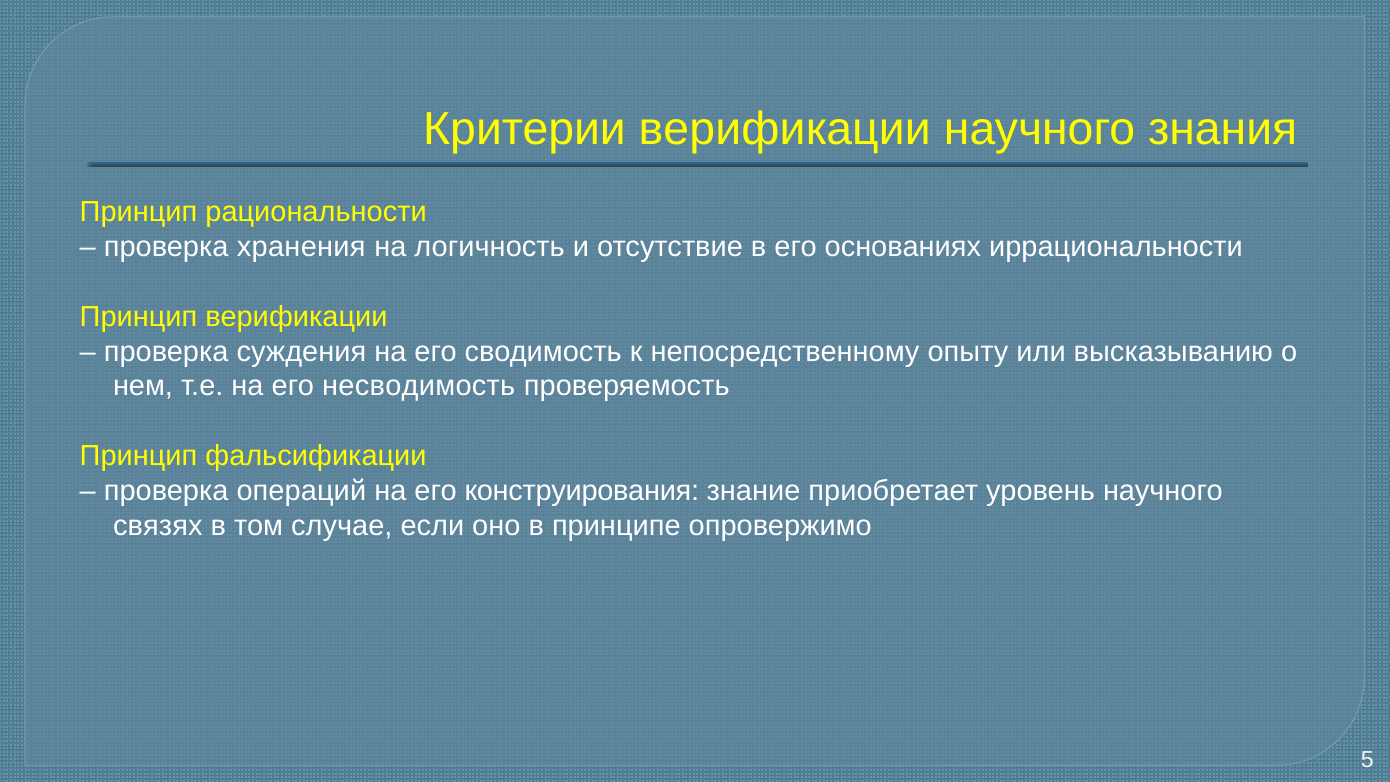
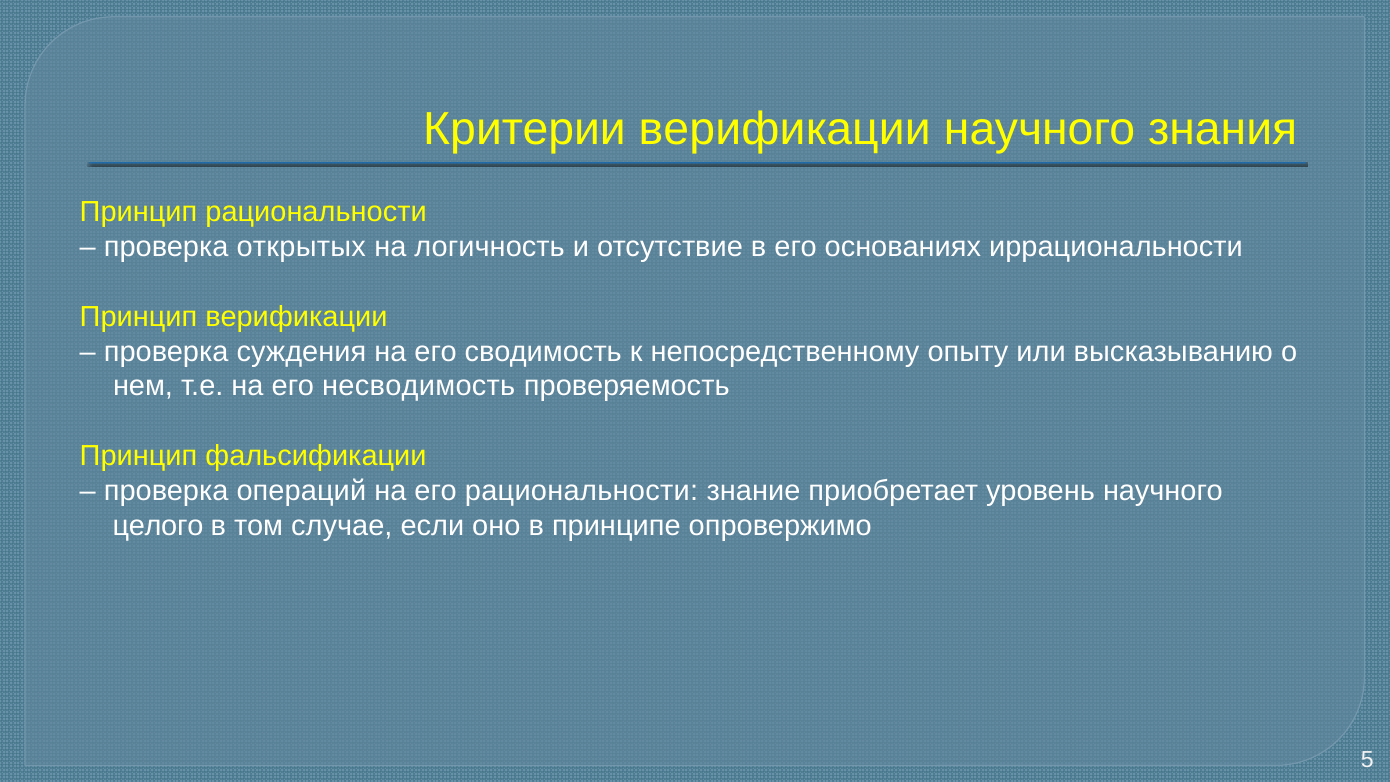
хранения: хранения -> открытых
его конструирования: конструирования -> рациональности
связях: связях -> целого
